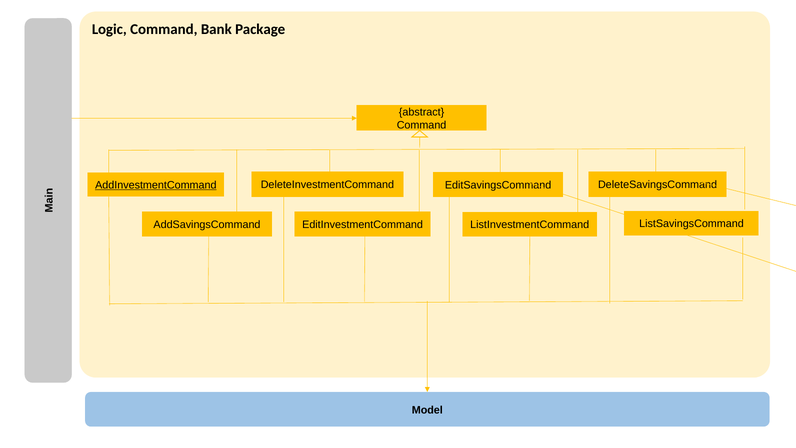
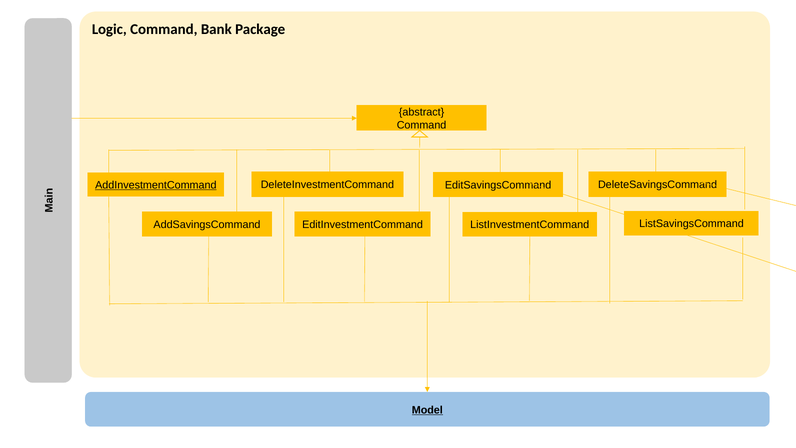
Model underline: none -> present
